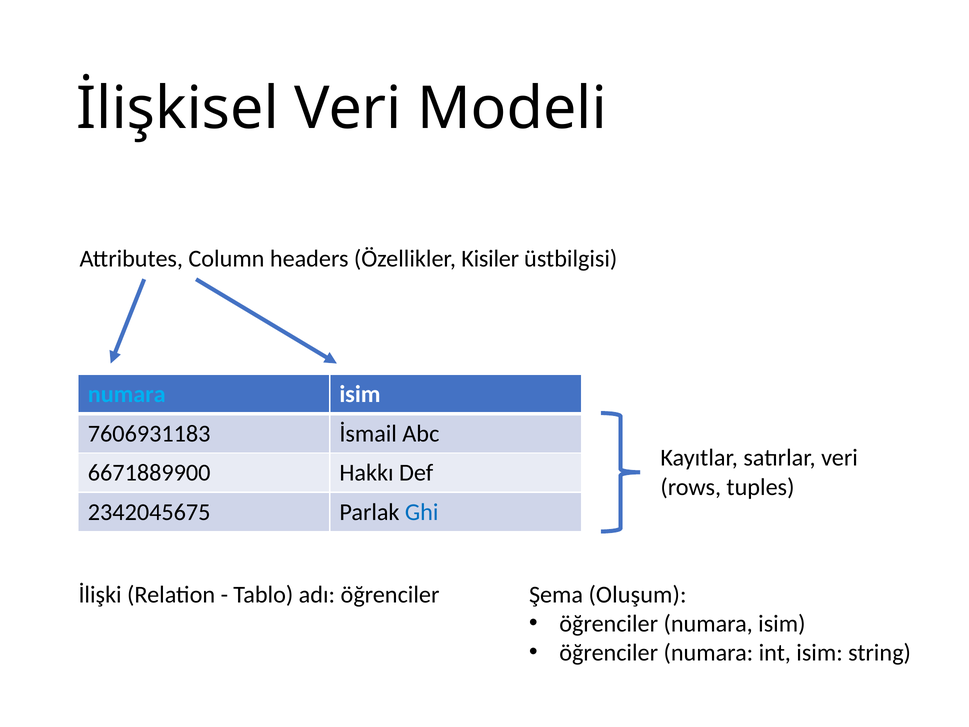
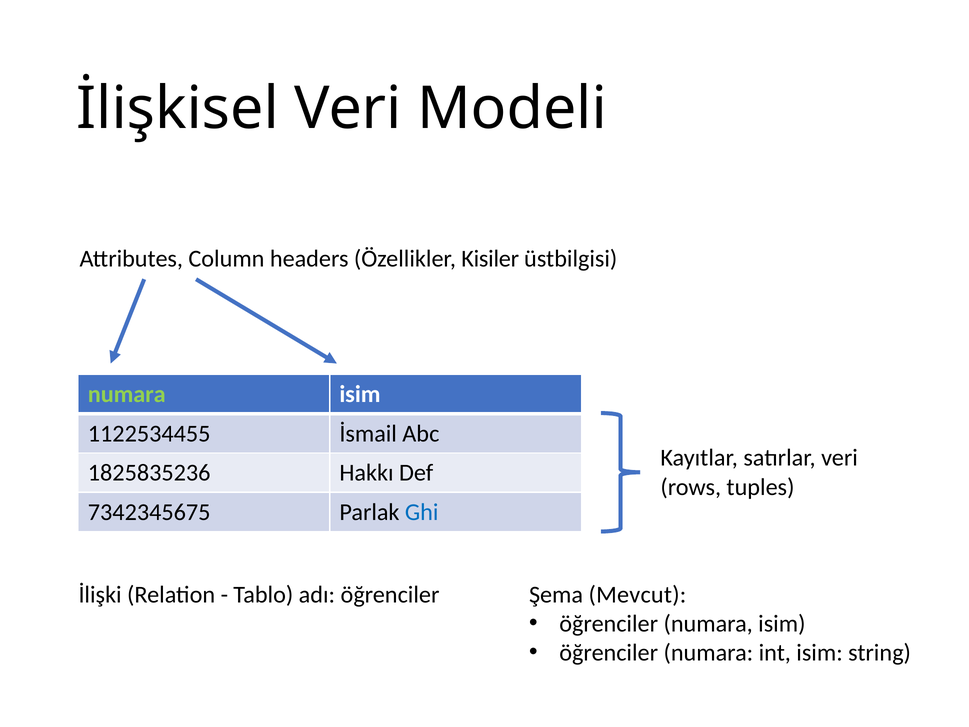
numara at (127, 394) colour: light blue -> light green
7606931183: 7606931183 -> 1122534455
6671889900: 6671889900 -> 1825835236
2342045675: 2342045675 -> 7342345675
Oluşum: Oluşum -> Mevcut
